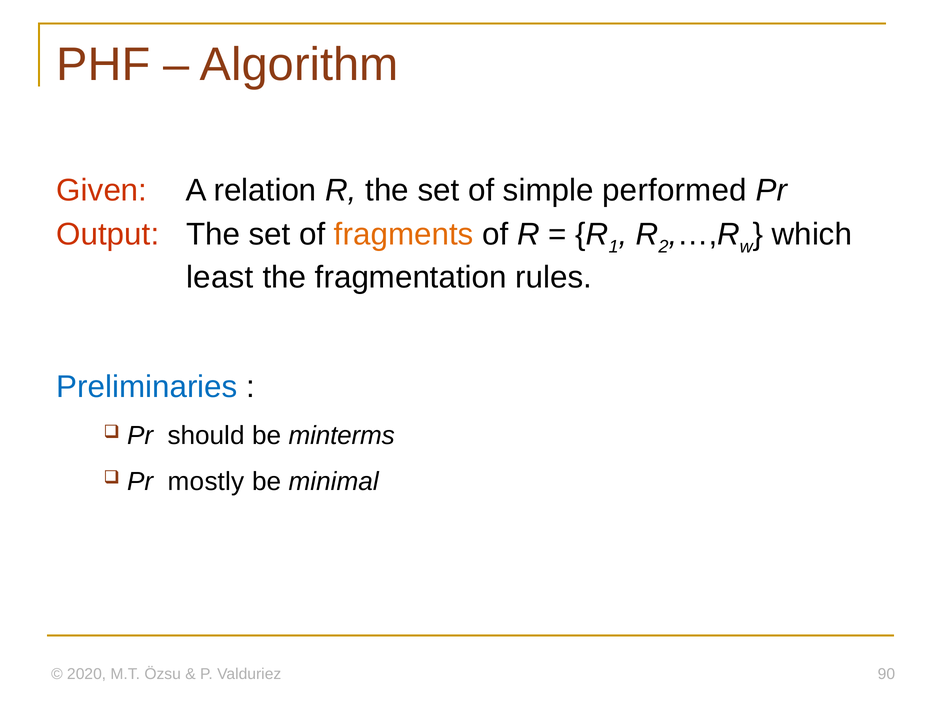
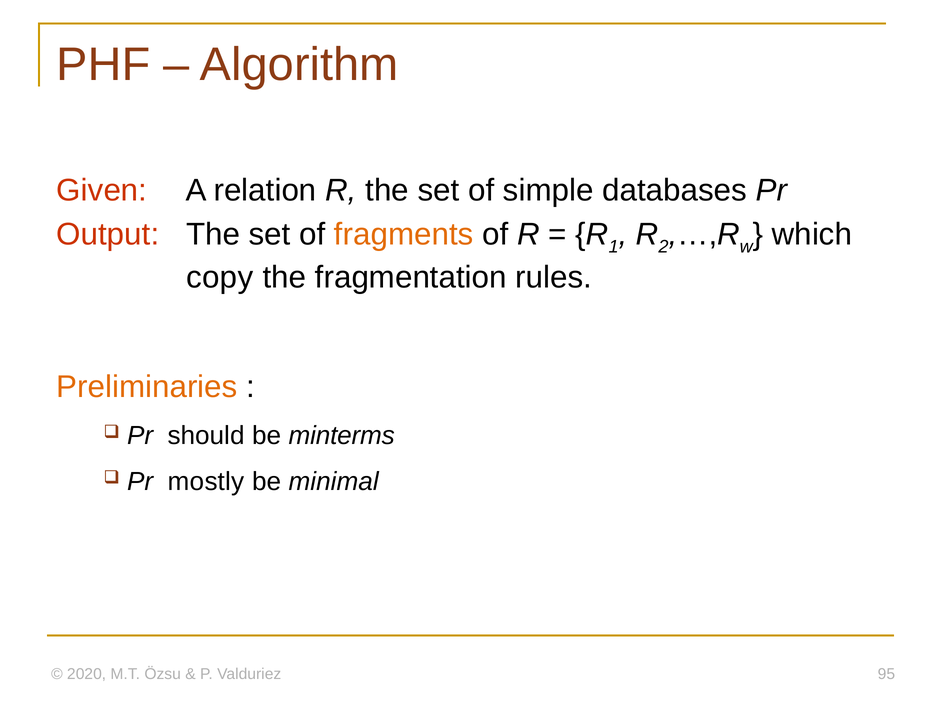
performed: performed -> databases
least: least -> copy
Preliminaries colour: blue -> orange
90: 90 -> 95
